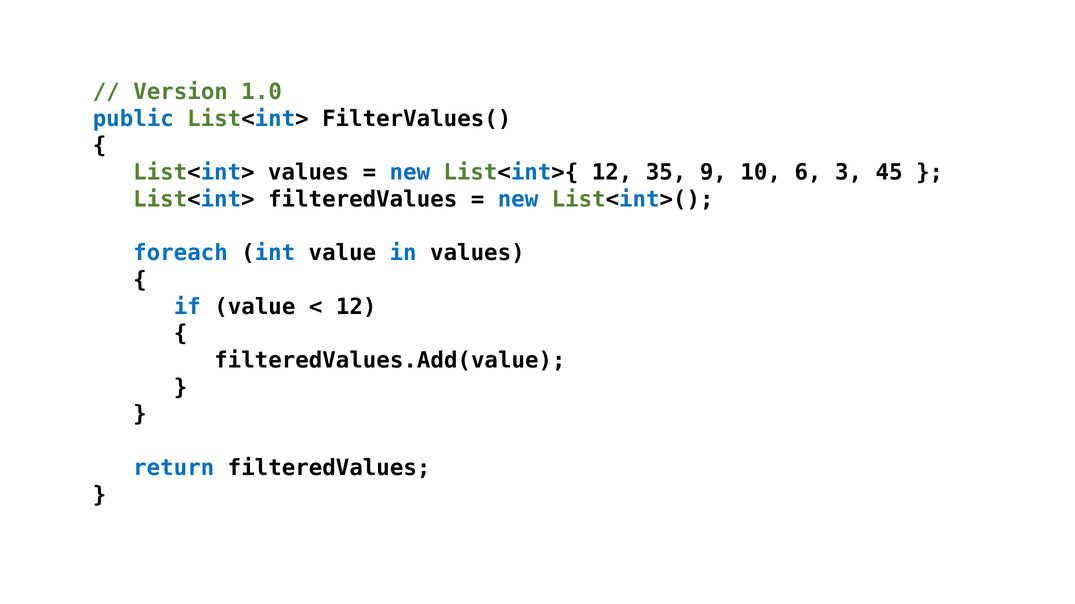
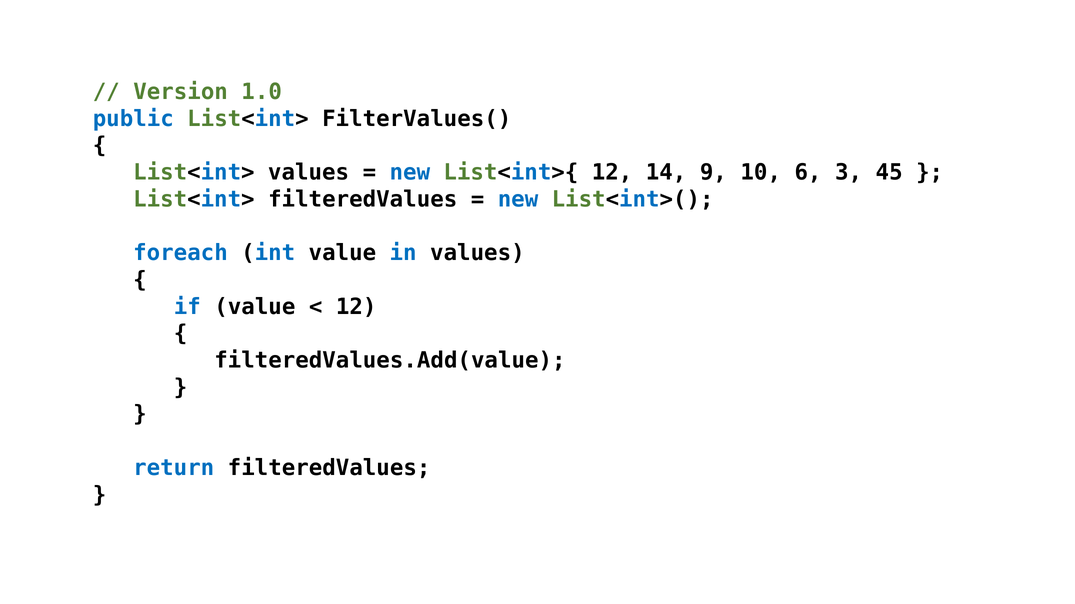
35: 35 -> 14
